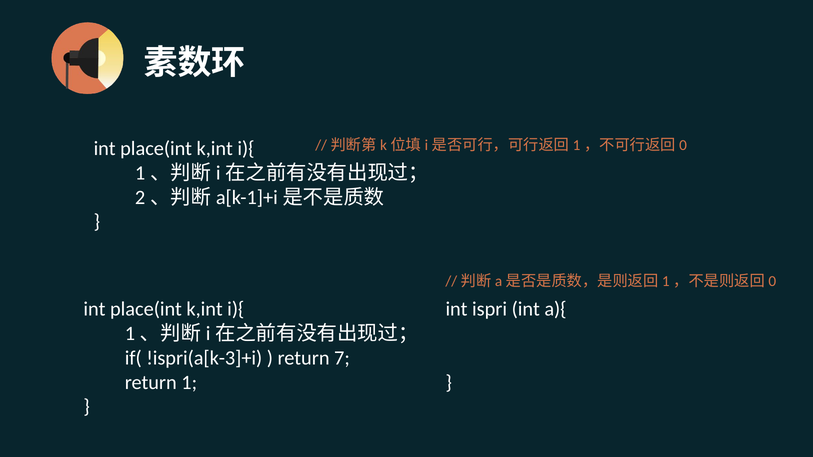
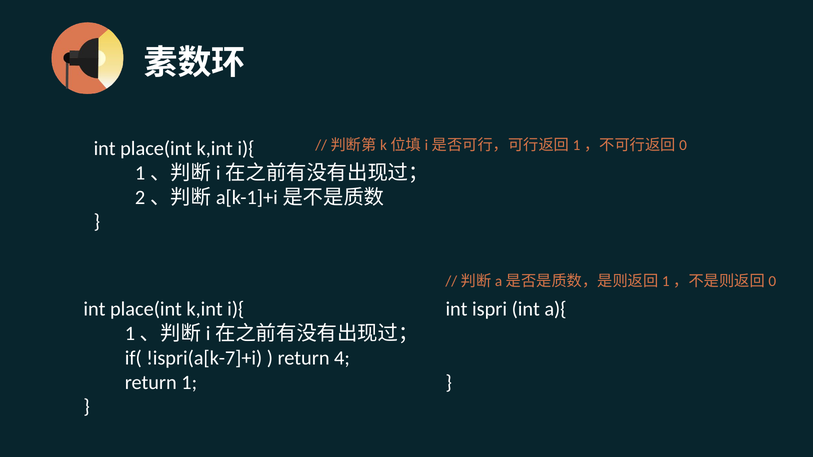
!ispri(a[k-3]+i: !ispri(a[k-3]+i -> !ispri(a[k-7]+i
7: 7 -> 4
